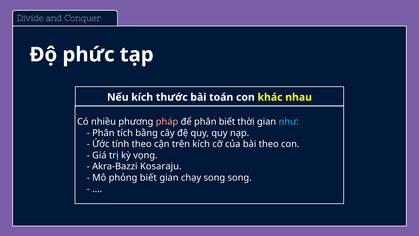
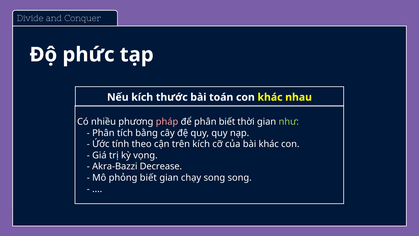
như colour: light blue -> light green
bài theo: theo -> khác
Kosaraju: Kosaraju -> Decrease
